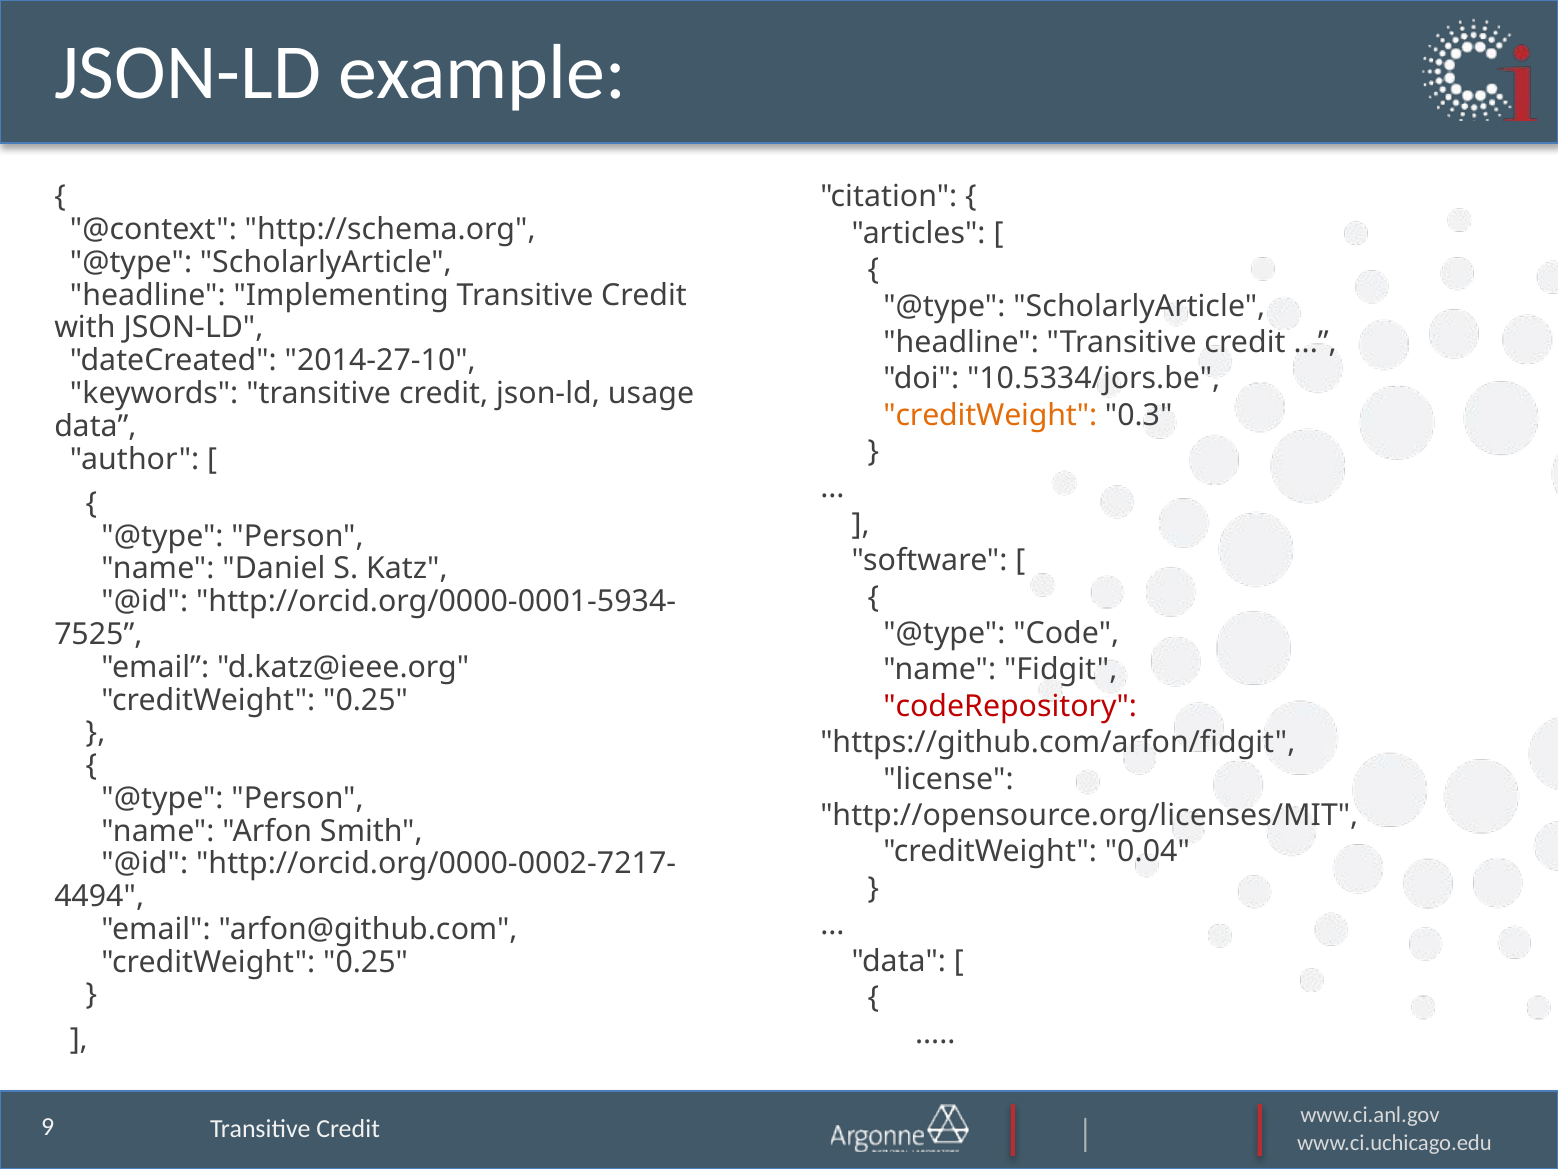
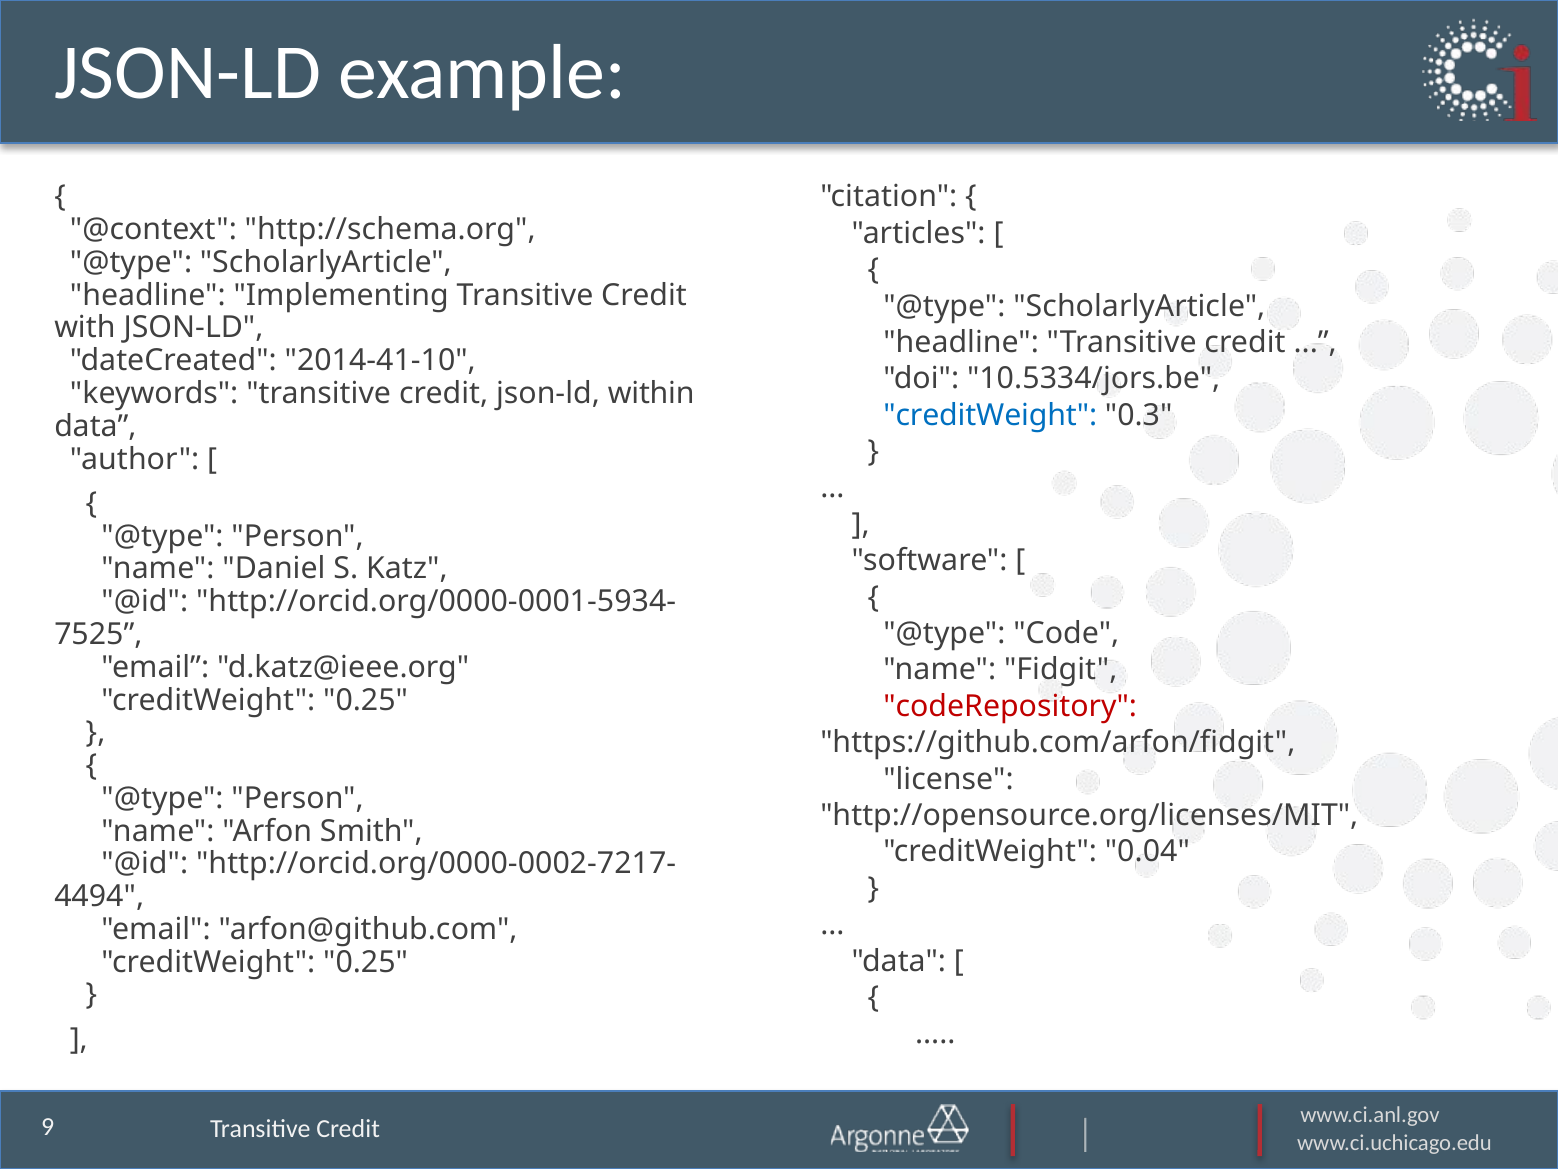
2014-27-10: 2014-27-10 -> 2014-41-10
usage: usage -> within
creditWeight at (990, 415) colour: orange -> blue
